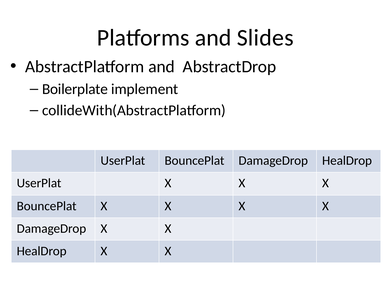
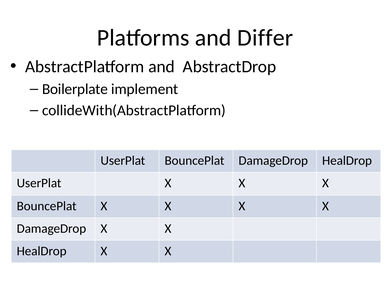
Slides: Slides -> Differ
